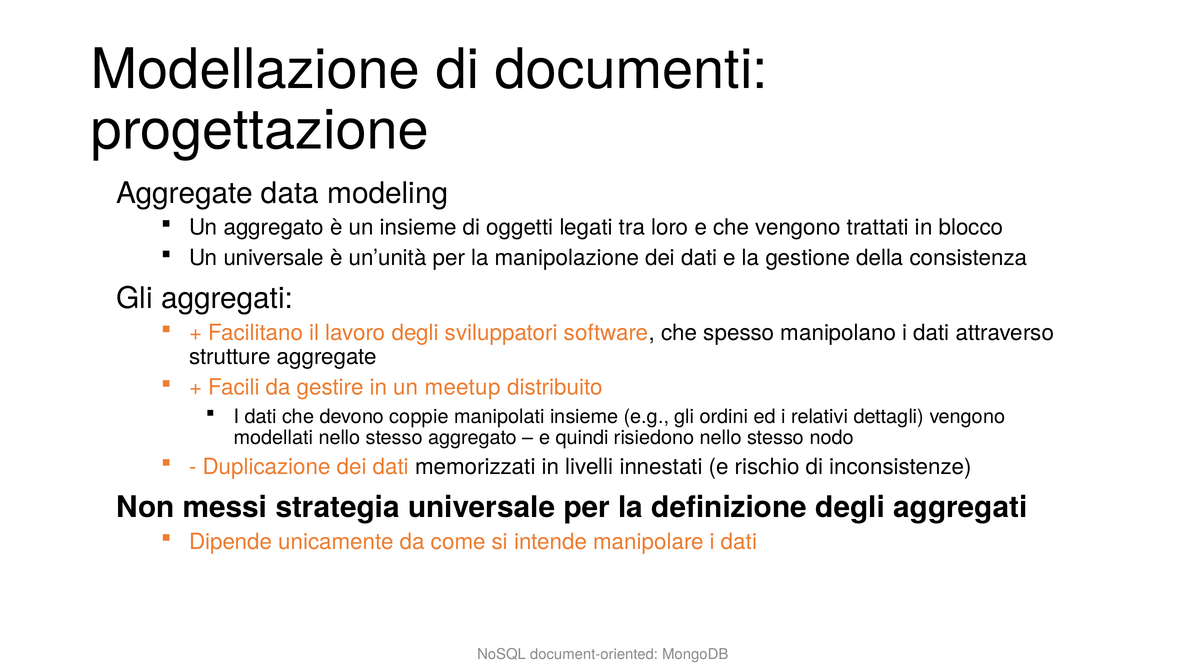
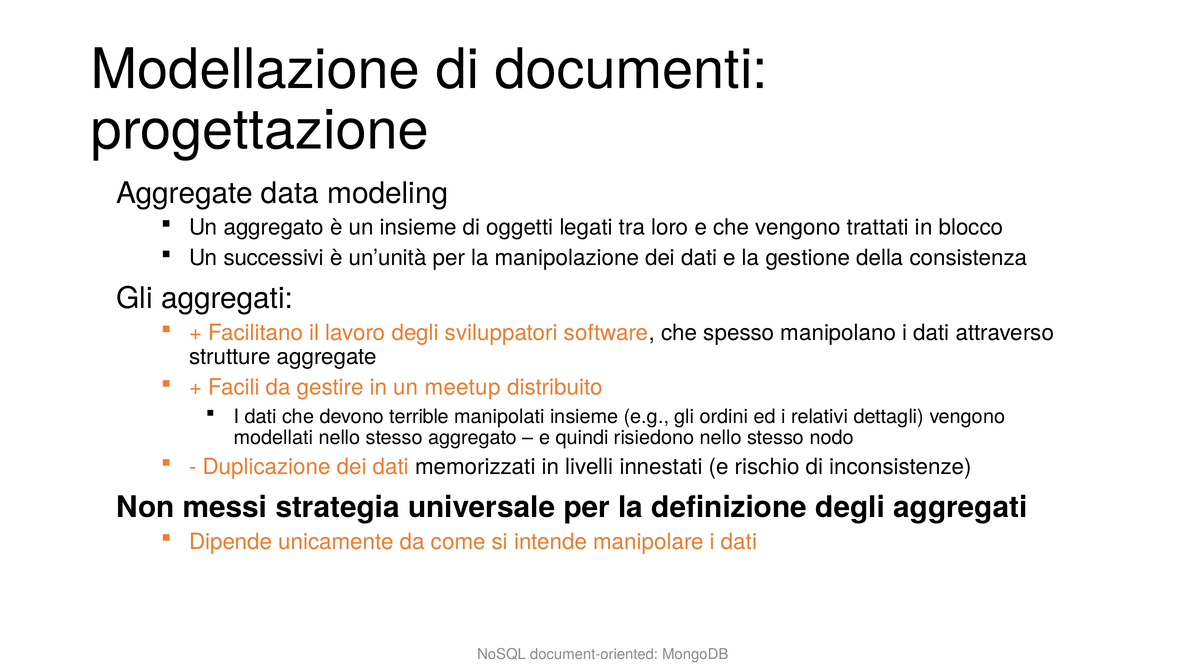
Un universale: universale -> successivi
coppie: coppie -> terrible
